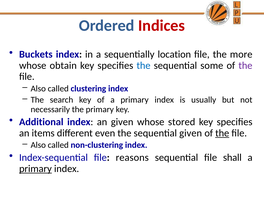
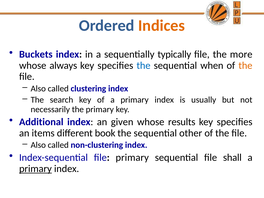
Indices colour: red -> orange
location: location -> typically
obtain: obtain -> always
some: some -> when
the at (245, 65) colour: purple -> orange
stored: stored -> results
even: even -> book
sequential given: given -> other
the at (222, 133) underline: present -> none
file reasons: reasons -> primary
